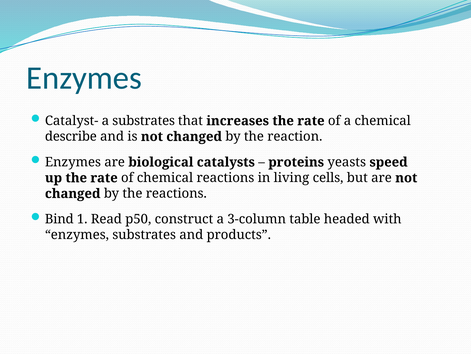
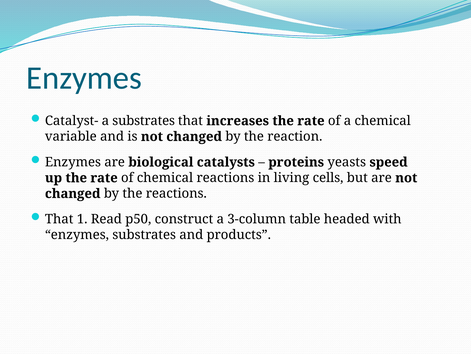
describe: describe -> variable
Bind at (59, 219): Bind -> That
